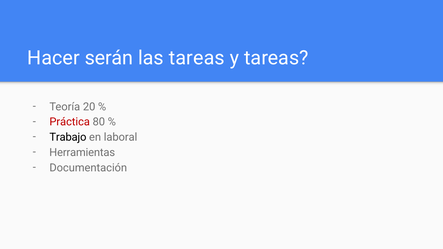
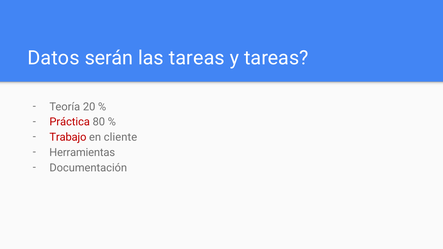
Hacer: Hacer -> Datos
Trabajo colour: black -> red
laboral: laboral -> cliente
